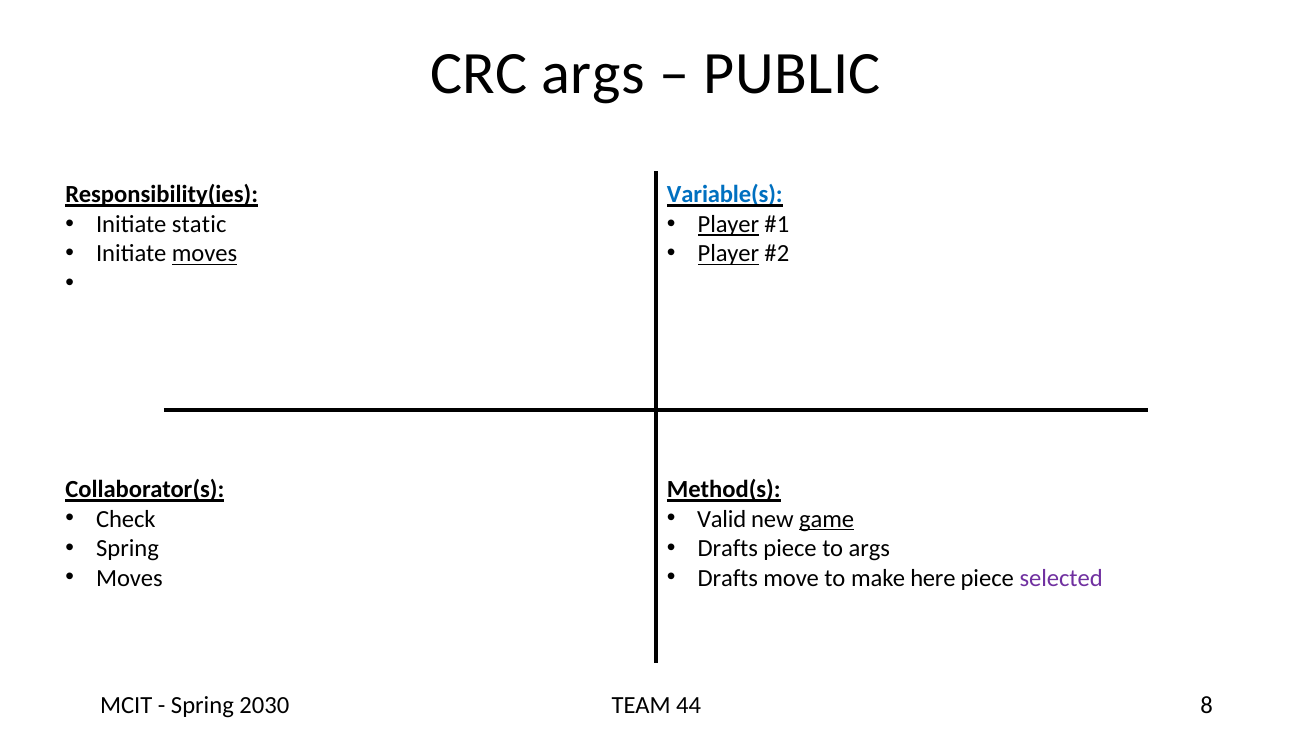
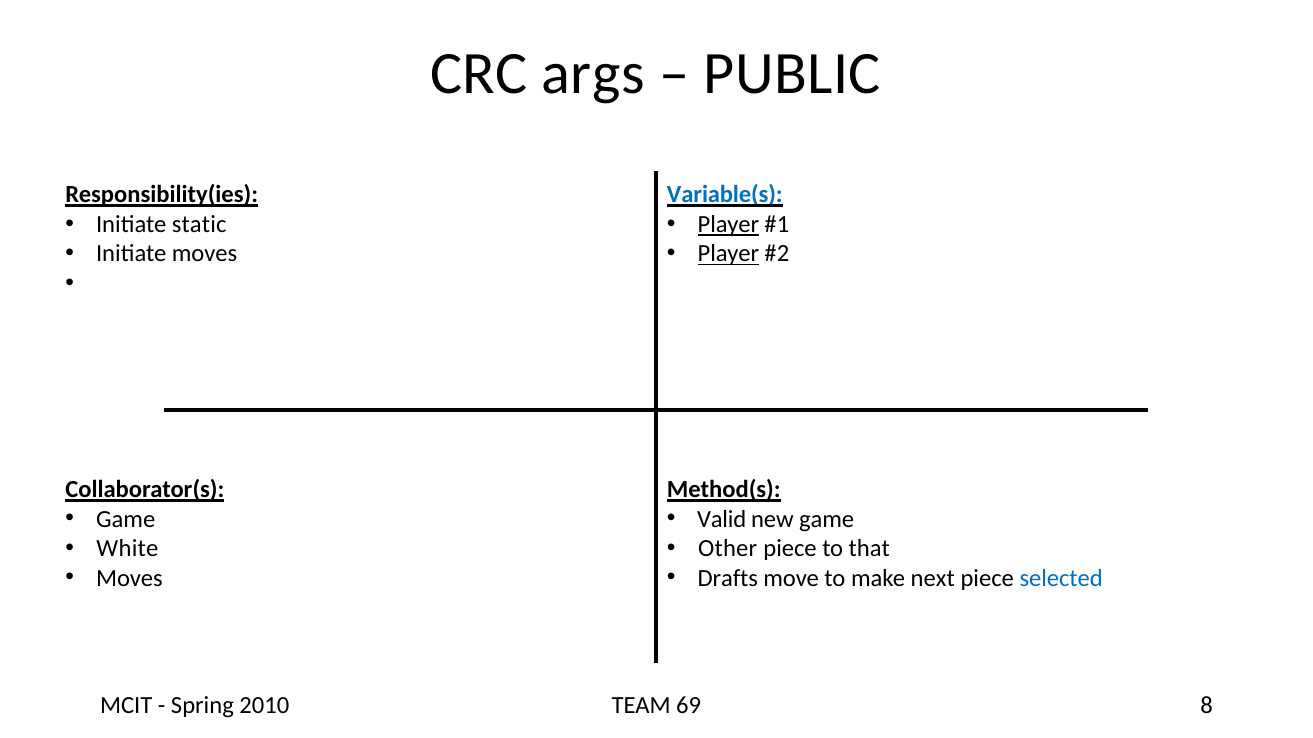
moves at (205, 254) underline: present -> none
Check at (126, 520): Check -> Game
game at (827, 520) underline: present -> none
Spring at (128, 549): Spring -> White
Drafts at (728, 549): Drafts -> Other
to args: args -> that
here: here -> next
selected colour: purple -> blue
2030: 2030 -> 2010
44: 44 -> 69
